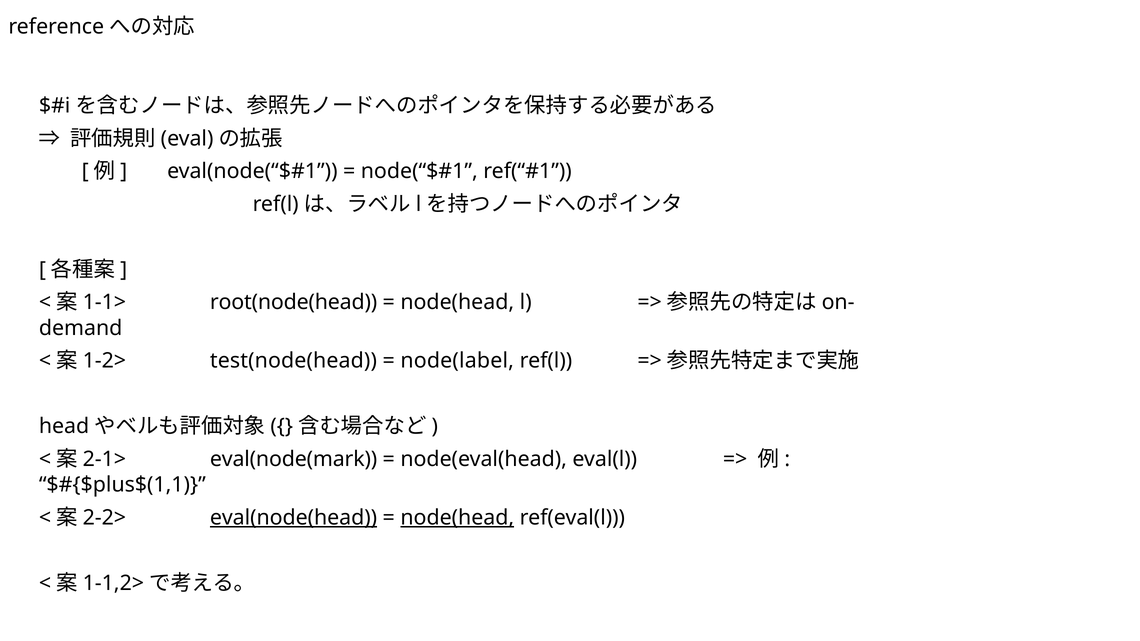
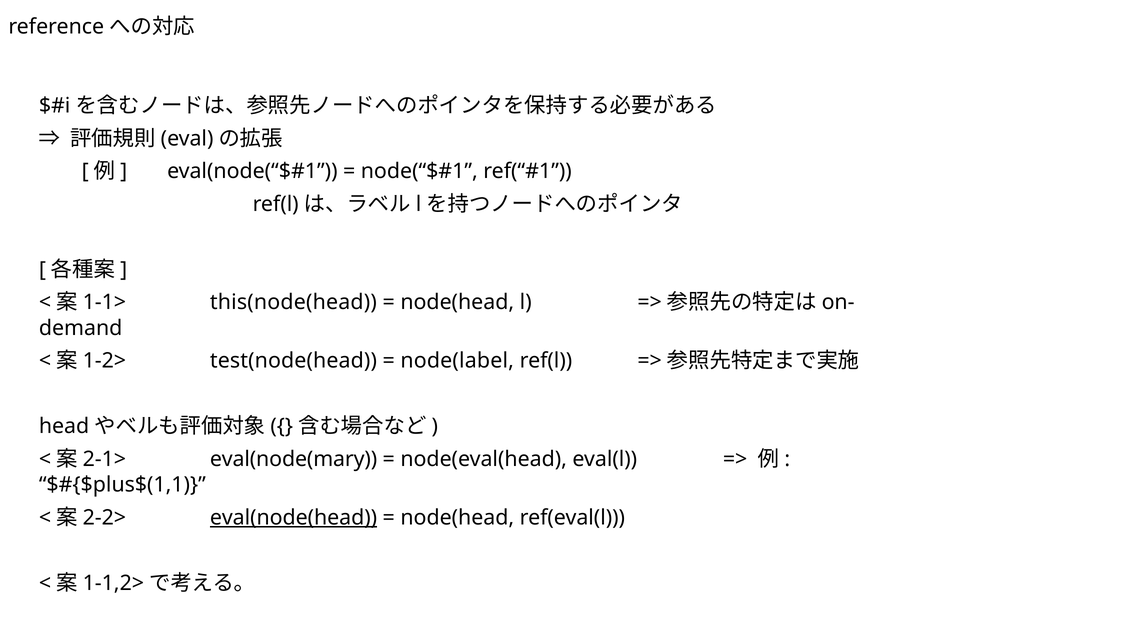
root(node(head: root(node(head -> this(node(head
eval(node(mark: eval(node(mark -> eval(node(mary
node(head at (457, 518) underline: present -> none
